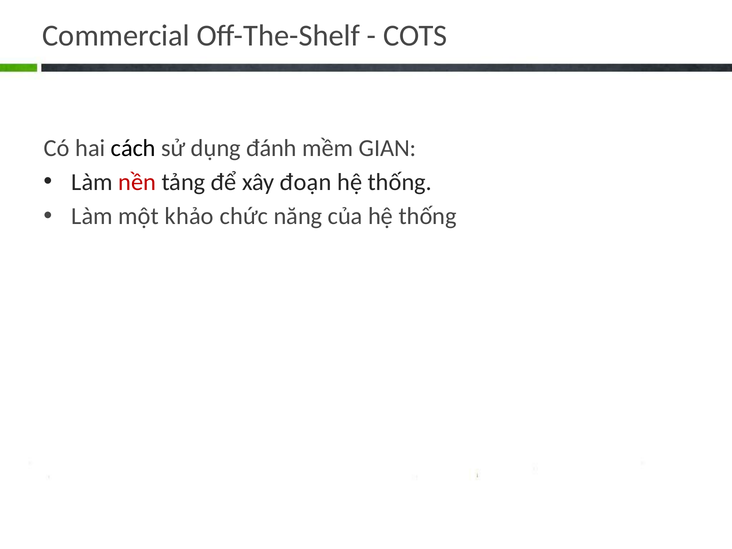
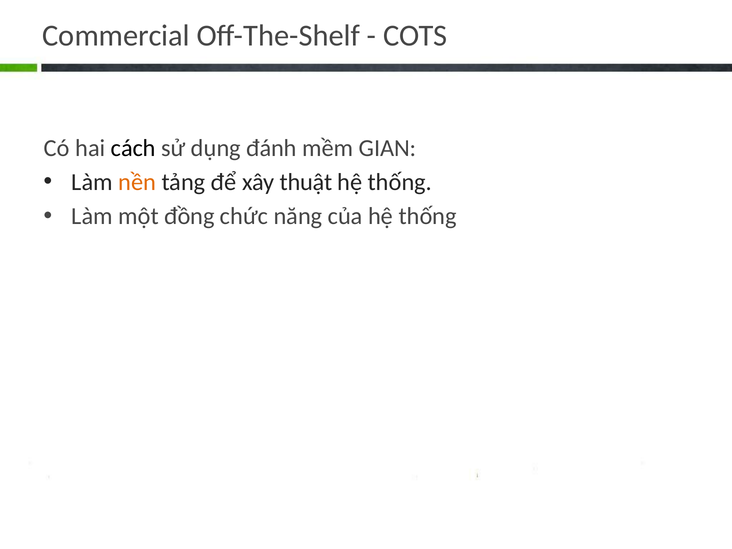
nền colour: red -> orange
đoạn: đoạn -> thuật
khảo: khảo -> đồng
